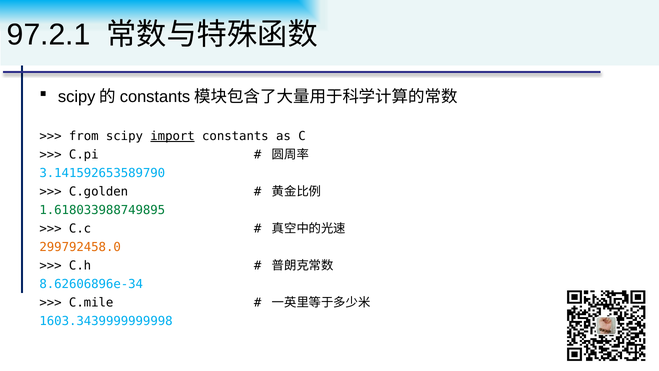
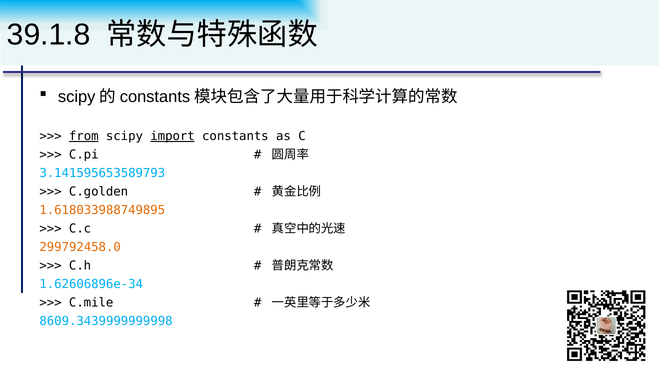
97.2.1: 97.2.1 -> 39.1.8
from underline: none -> present
3.141592653589790: 3.141592653589790 -> 3.141595653589793
1.618033988749895 colour: green -> orange
8.62606896e-34: 8.62606896e-34 -> 1.62606896e-34
1603.3439999999998: 1603.3439999999998 -> 8609.3439999999998
